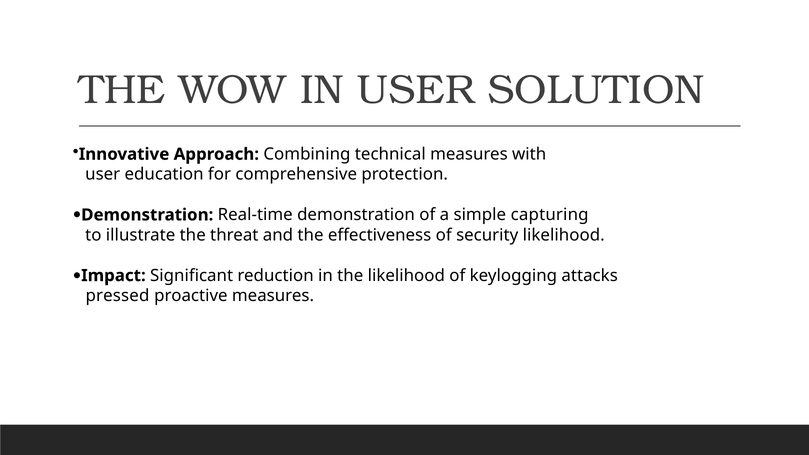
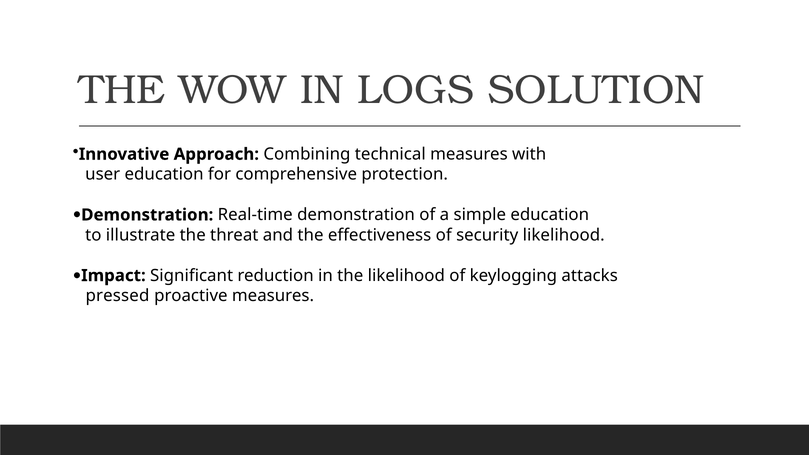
IN USER: USER -> LOGS
simple capturing: capturing -> education
